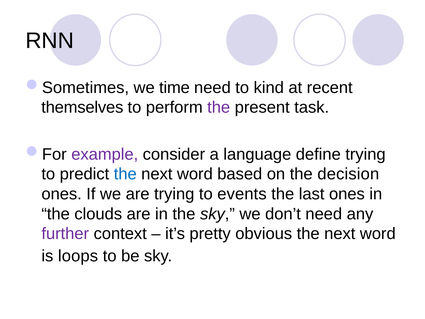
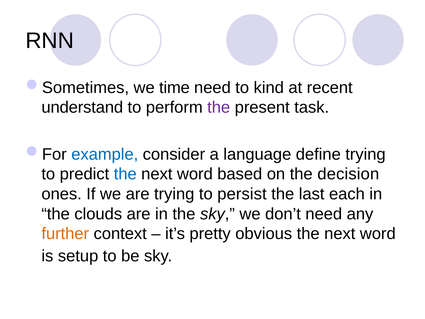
themselves: themselves -> understand
example colour: purple -> blue
events: events -> persist
last ones: ones -> each
further colour: purple -> orange
loops: loops -> setup
